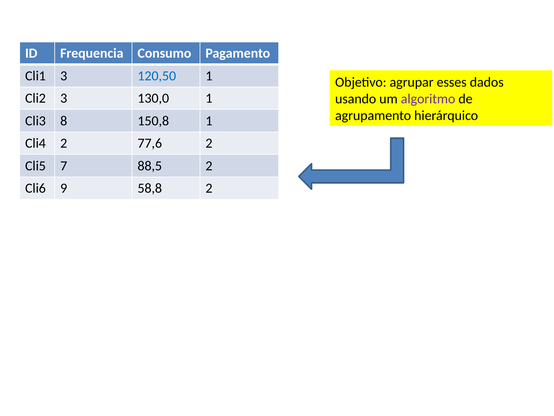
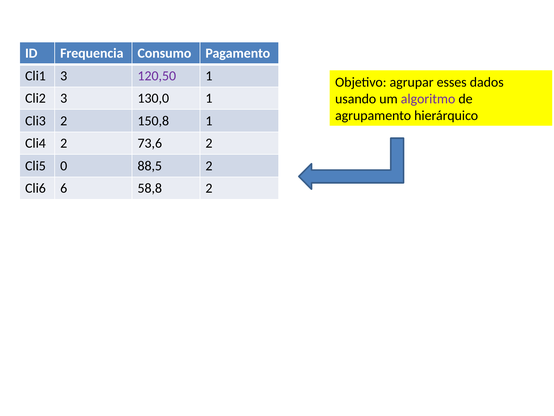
120,50 colour: blue -> purple
Cli3 8: 8 -> 2
77,6: 77,6 -> 73,6
7: 7 -> 0
9: 9 -> 6
